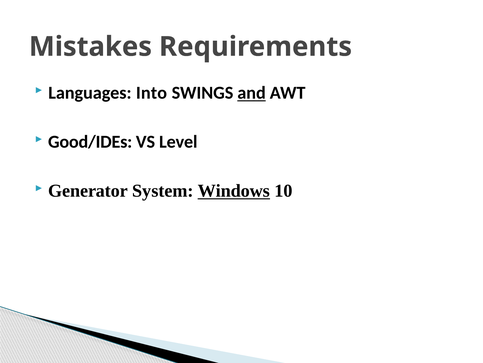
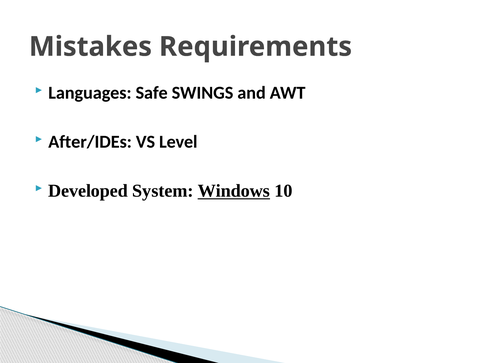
Into: Into -> Safe
and underline: present -> none
Good/IDEs: Good/IDEs -> After/IDEs
Generator: Generator -> Developed
